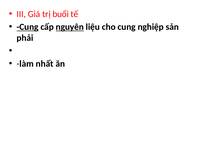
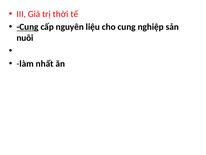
buổi: buổi -> thời
nguyên underline: present -> none
phải: phải -> nuôi
